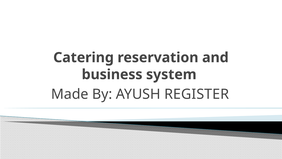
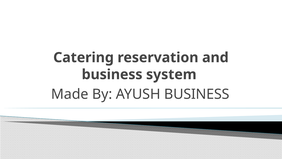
AYUSH REGISTER: REGISTER -> BUSINESS
